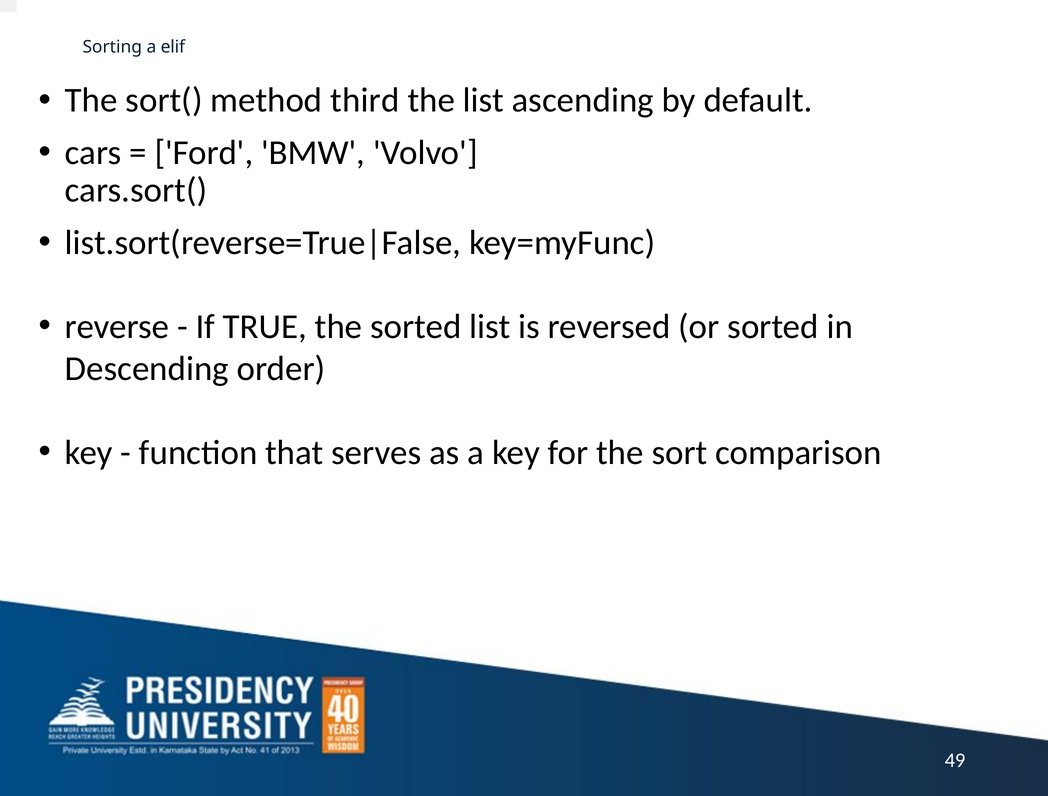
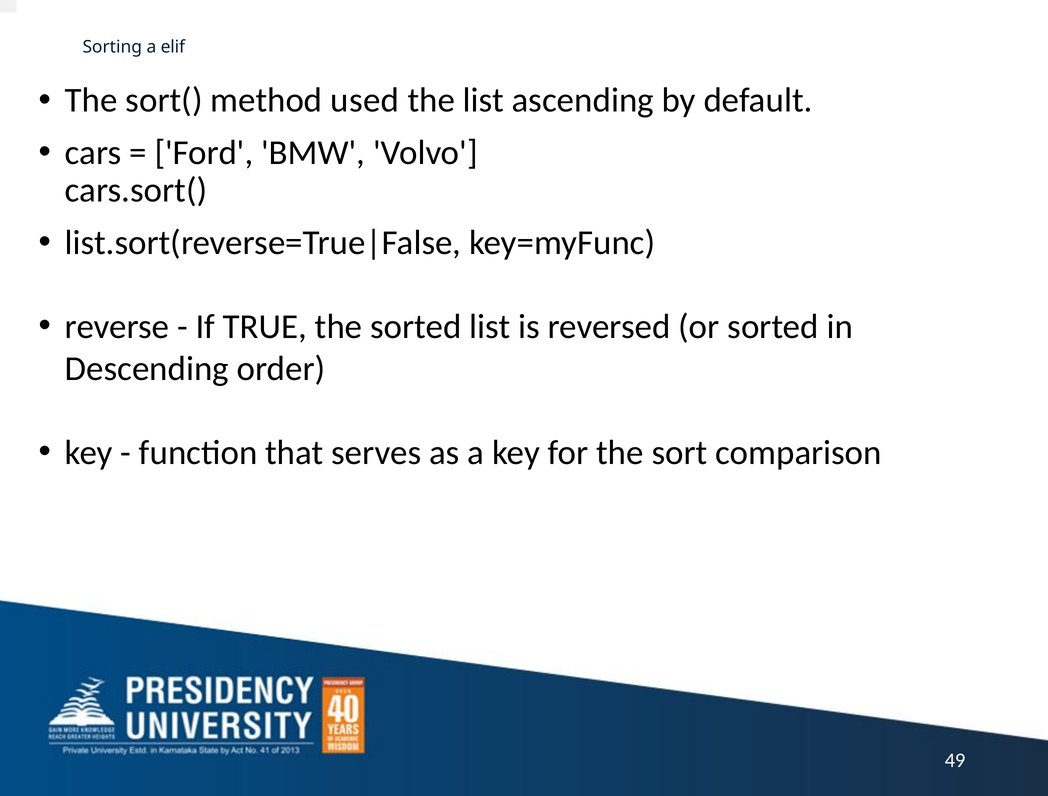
third: third -> used
